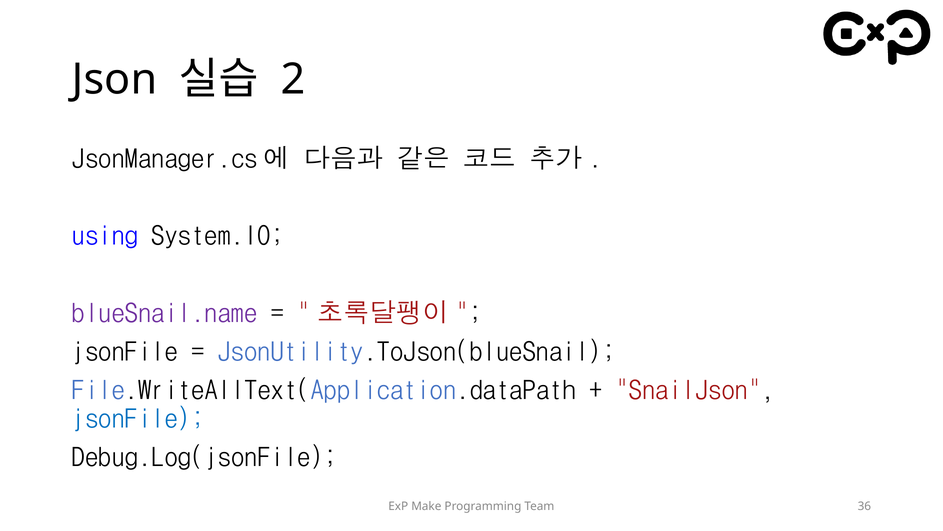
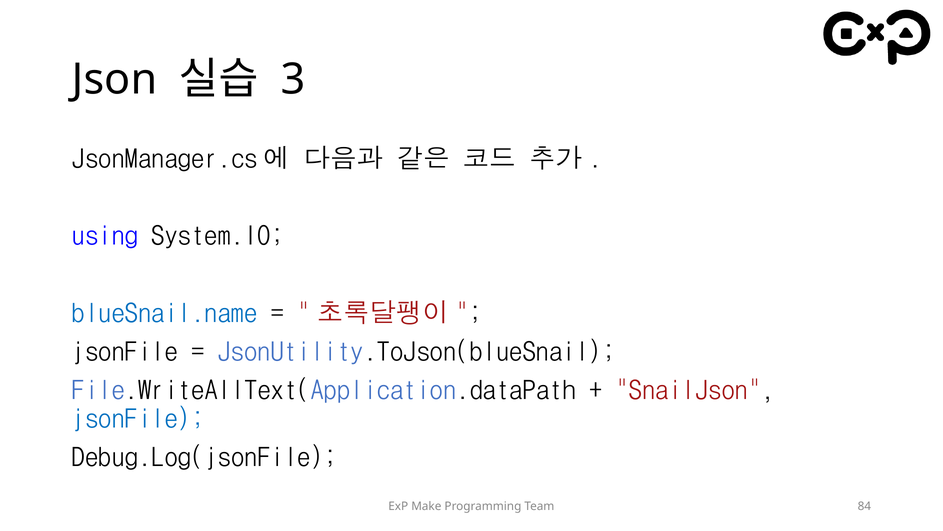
2: 2 -> 3
blueSnail.name colour: purple -> blue
36: 36 -> 84
